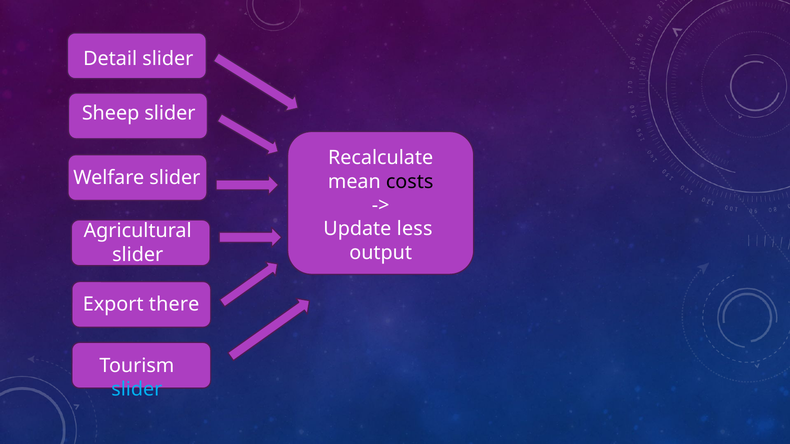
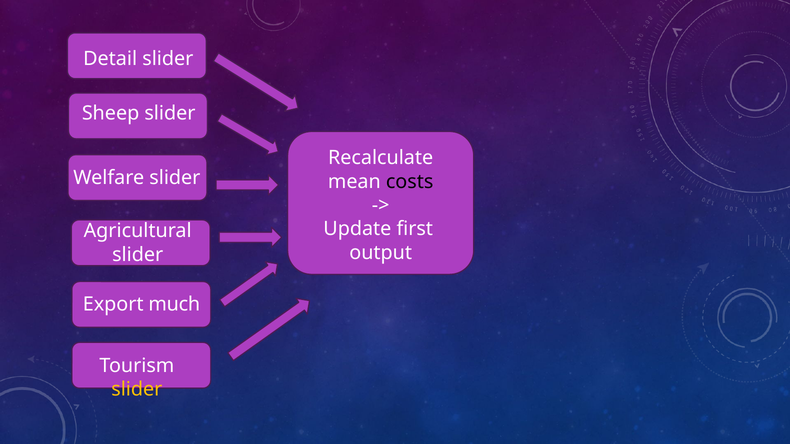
less: less -> first
there: there -> much
slider at (137, 390) colour: light blue -> yellow
